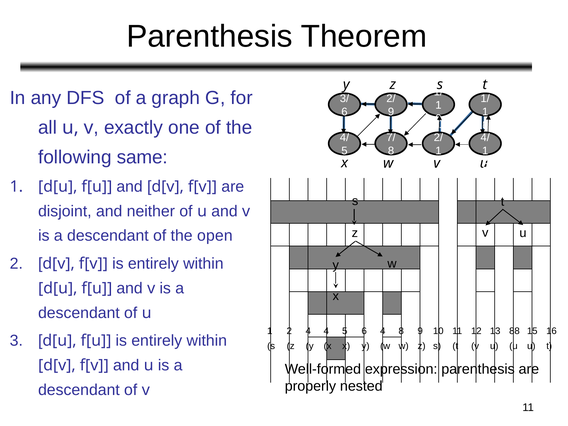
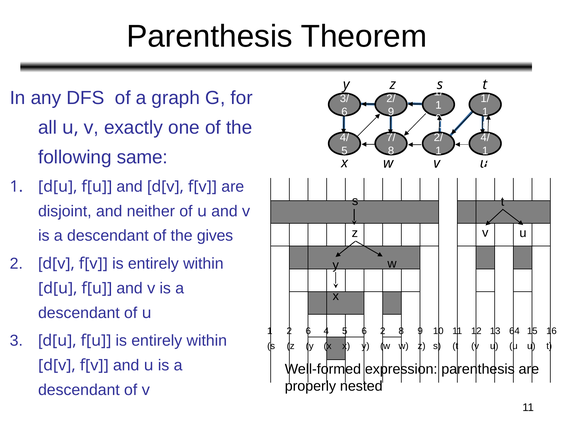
open: open -> gives
2 4: 4 -> 6
6 4: 4 -> 2
88: 88 -> 64
